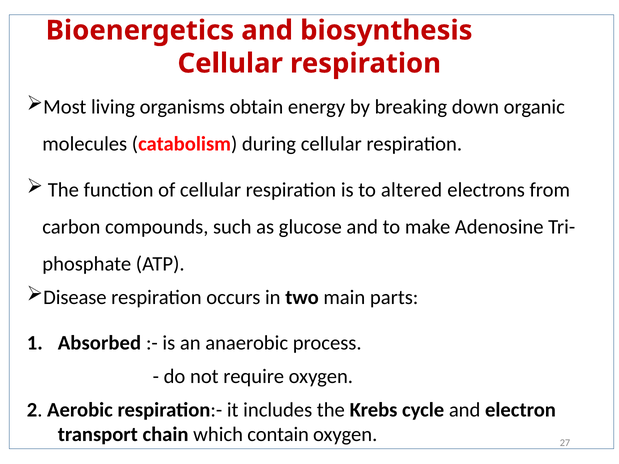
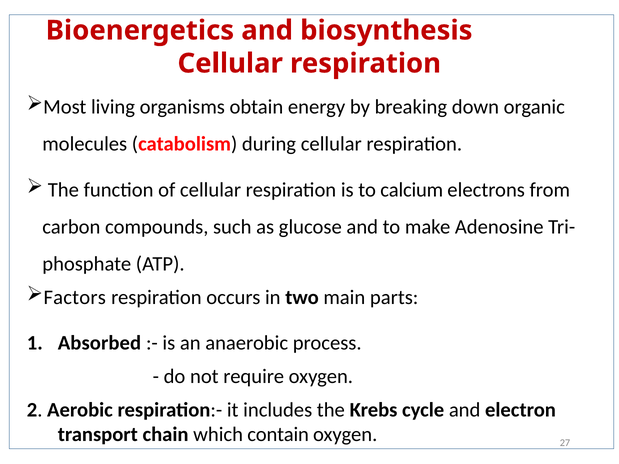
altered: altered -> calcium
Disease: Disease -> Factors
